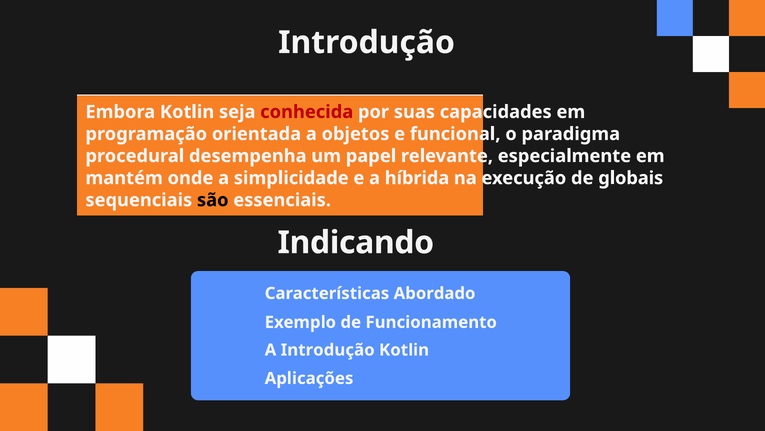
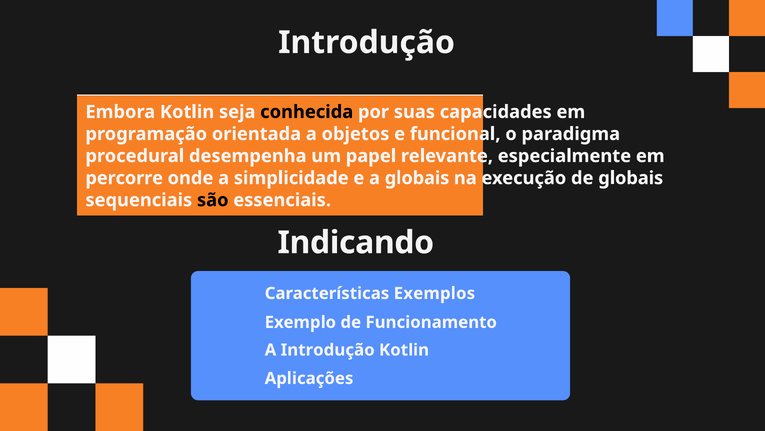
conhecida colour: red -> black
mantém: mantém -> percorre
a híbrida: híbrida -> globais
Abordado: Abordado -> Exemplos
